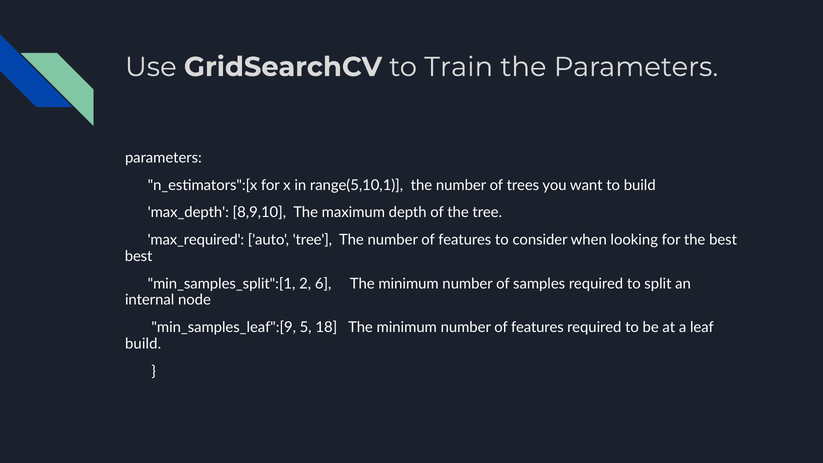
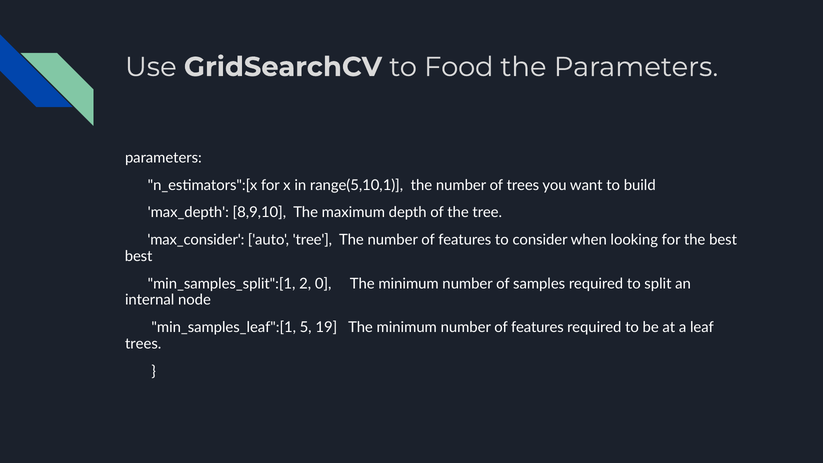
Train: Train -> Food
max_required: max_required -> max_consider
6: 6 -> 0
min_samples_leaf":[9: min_samples_leaf":[9 -> min_samples_leaf":[1
18: 18 -> 19
build at (143, 344): build -> trees
